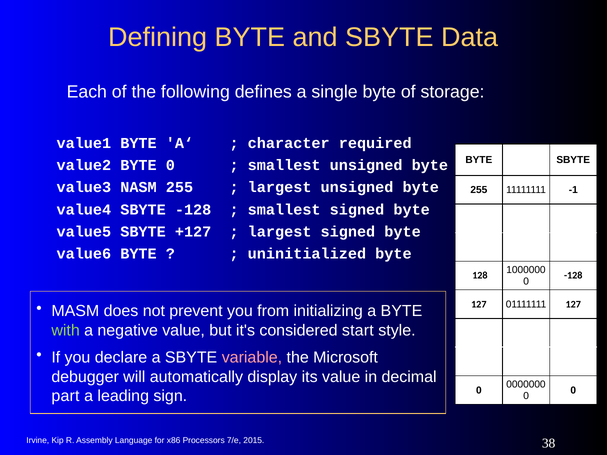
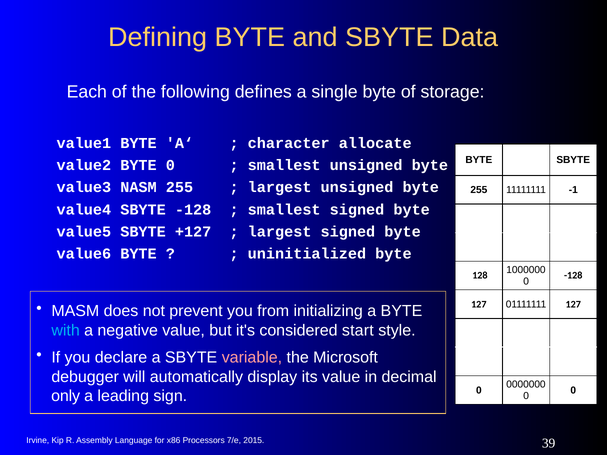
required: required -> allocate
with colour: light green -> light blue
part: part -> only
38: 38 -> 39
